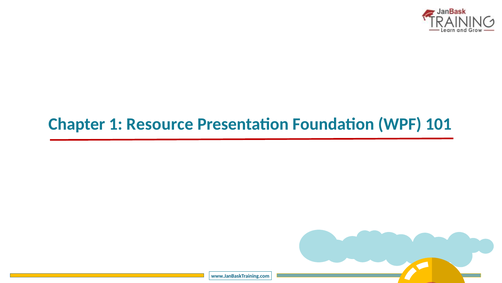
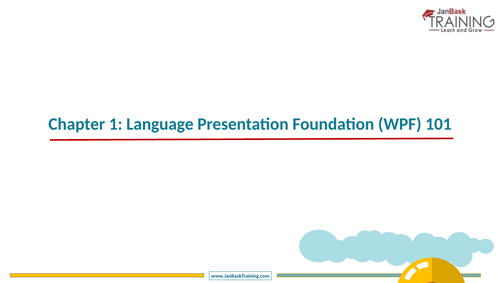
Resource: Resource -> Language
